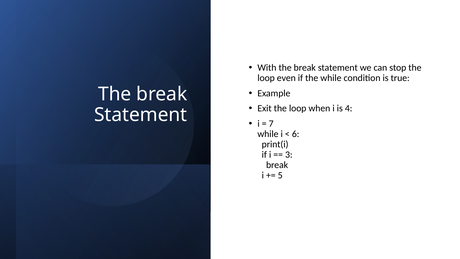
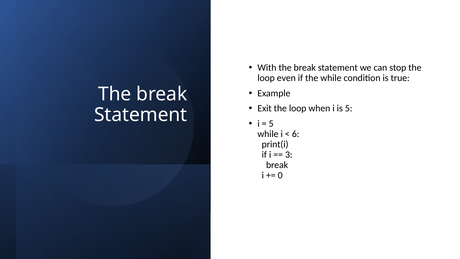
is 4: 4 -> 5
7 at (271, 124): 7 -> 5
5: 5 -> 0
